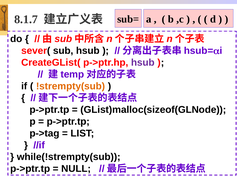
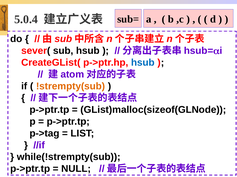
8.1.7: 8.1.7 -> 5.0.4
hsub at (143, 63) colour: purple -> blue
temp: temp -> atom
